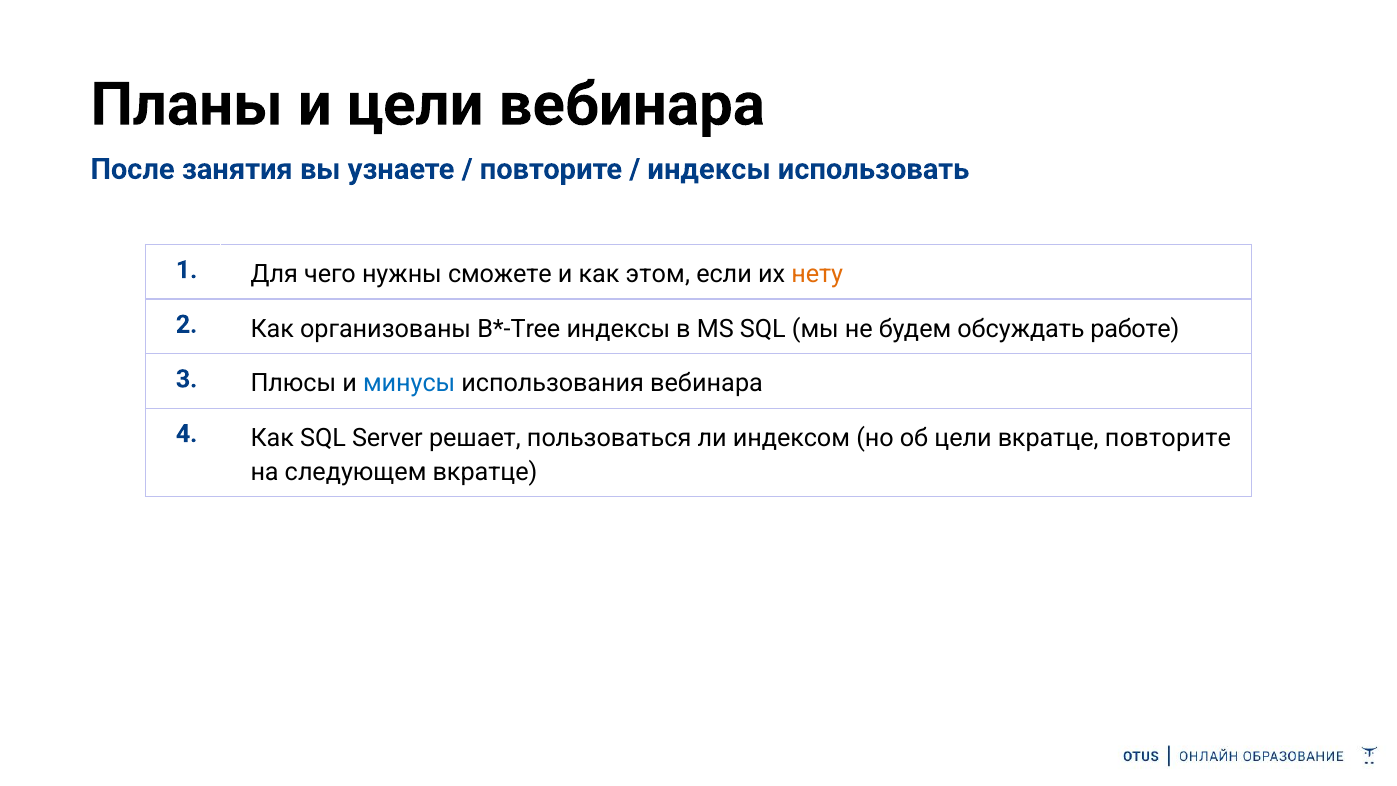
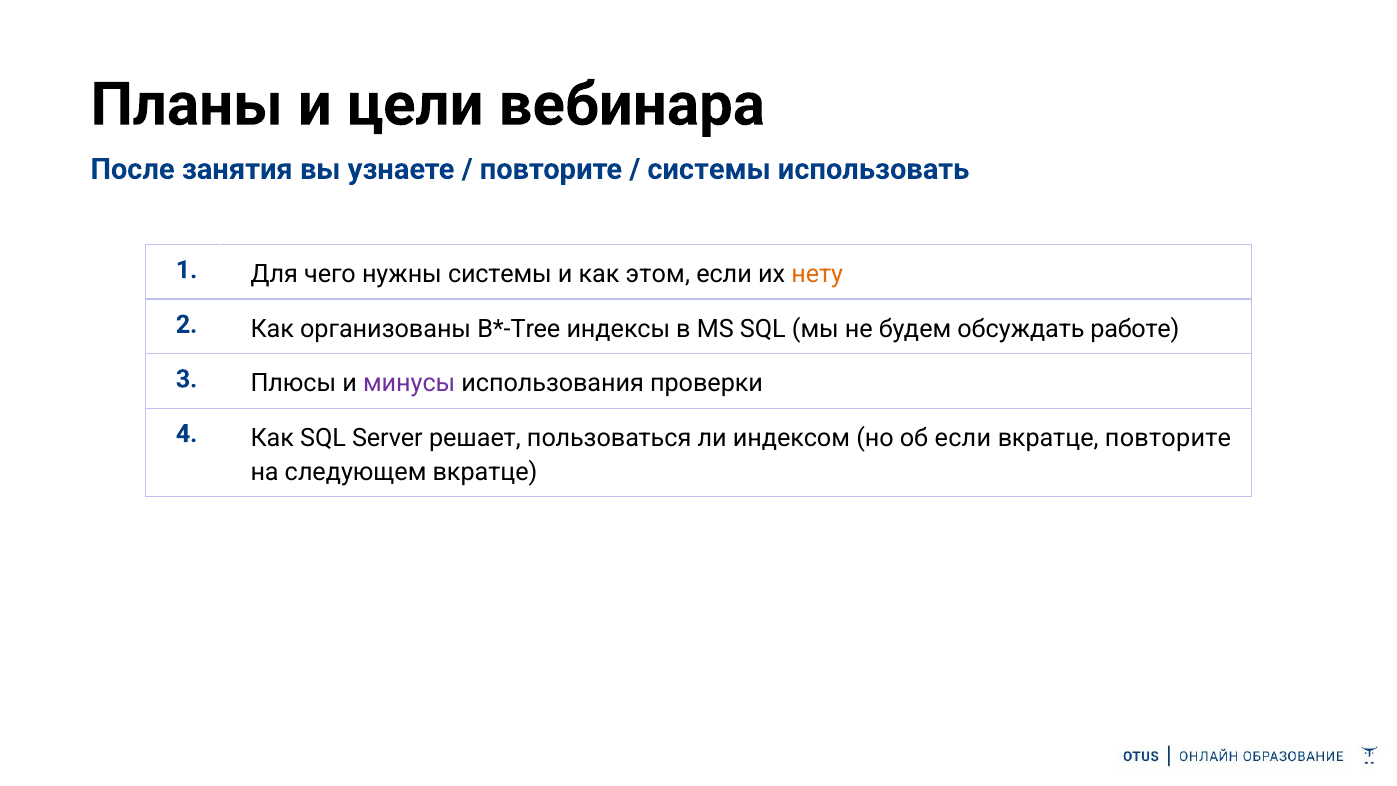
индексы at (709, 169): индексы -> системы
нужны сможете: сможете -> системы
минусы colour: blue -> purple
использования вебинара: вебинара -> проверки
об цели: цели -> если
